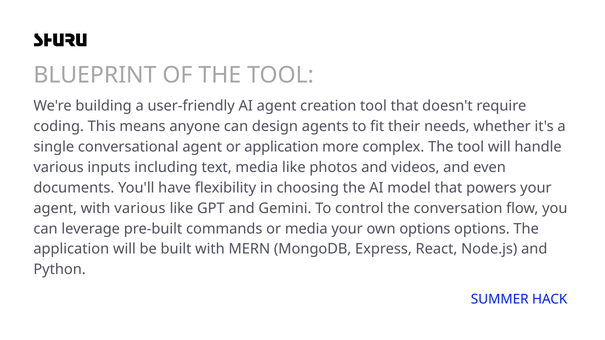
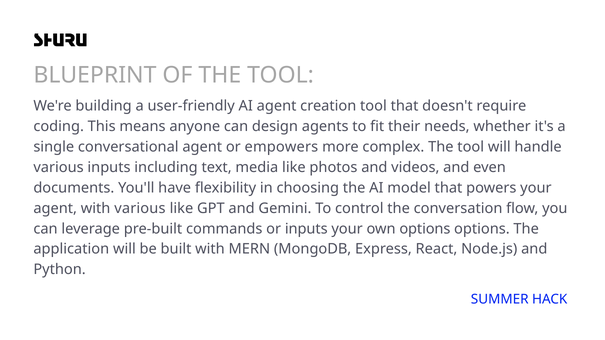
or application: application -> empowers
or media: media -> inputs
